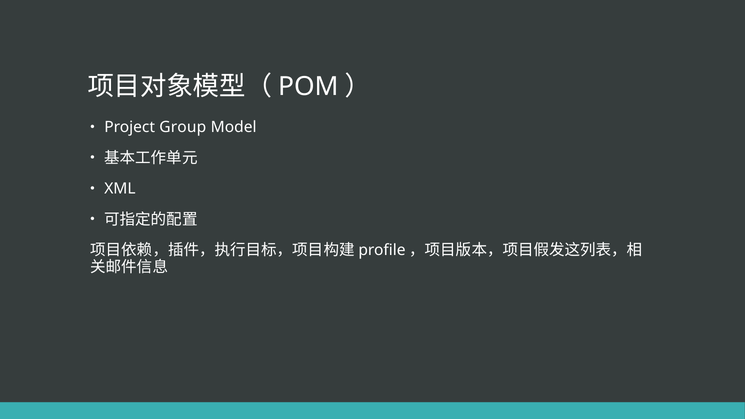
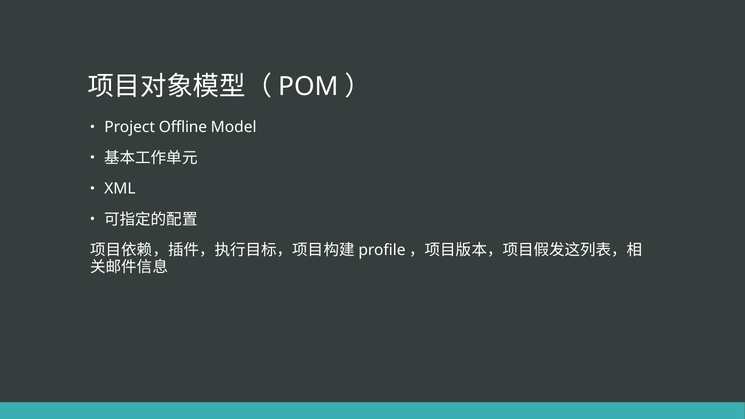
Group: Group -> Offline
